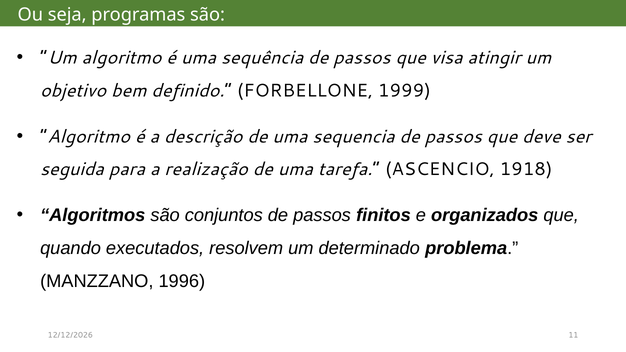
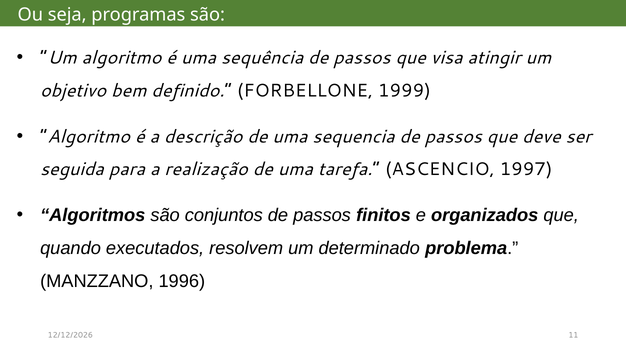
1918: 1918 -> 1997
